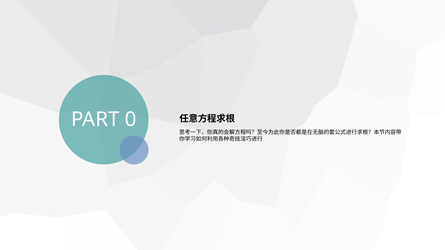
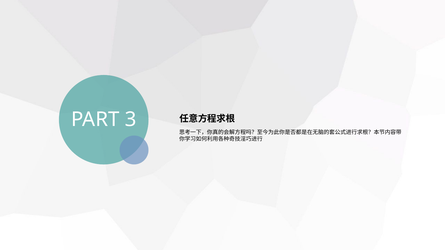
0: 0 -> 3
